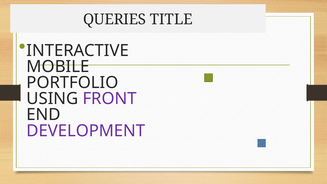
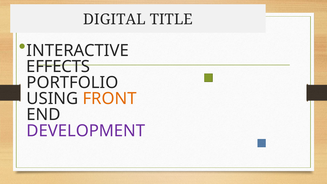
QUERIES: QUERIES -> DIGITAL
MOBILE: MOBILE -> EFFECTS
FRONT colour: purple -> orange
